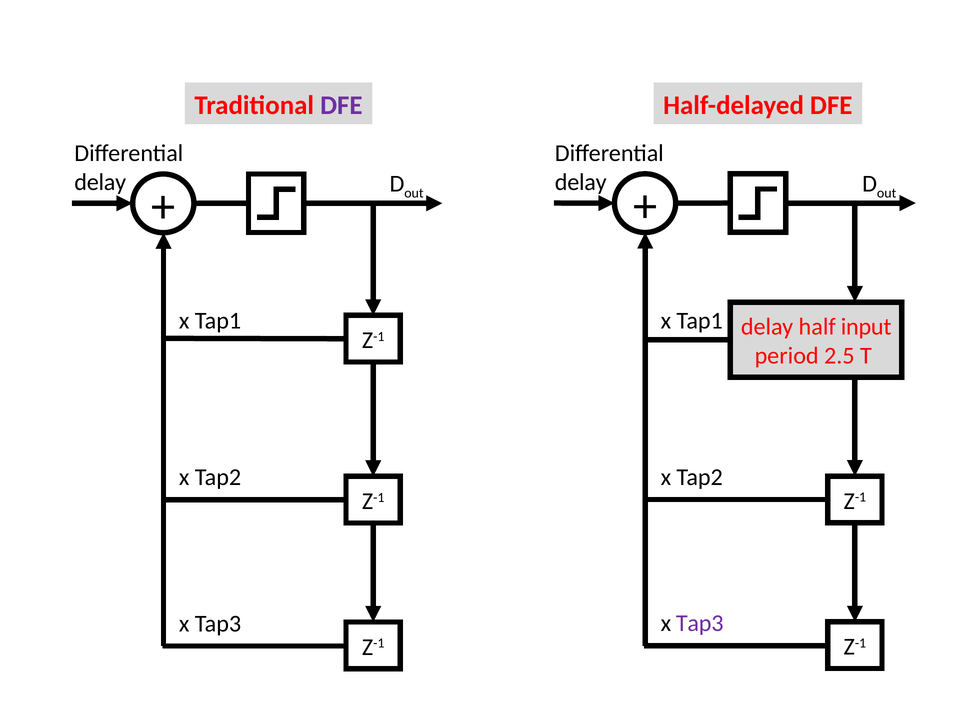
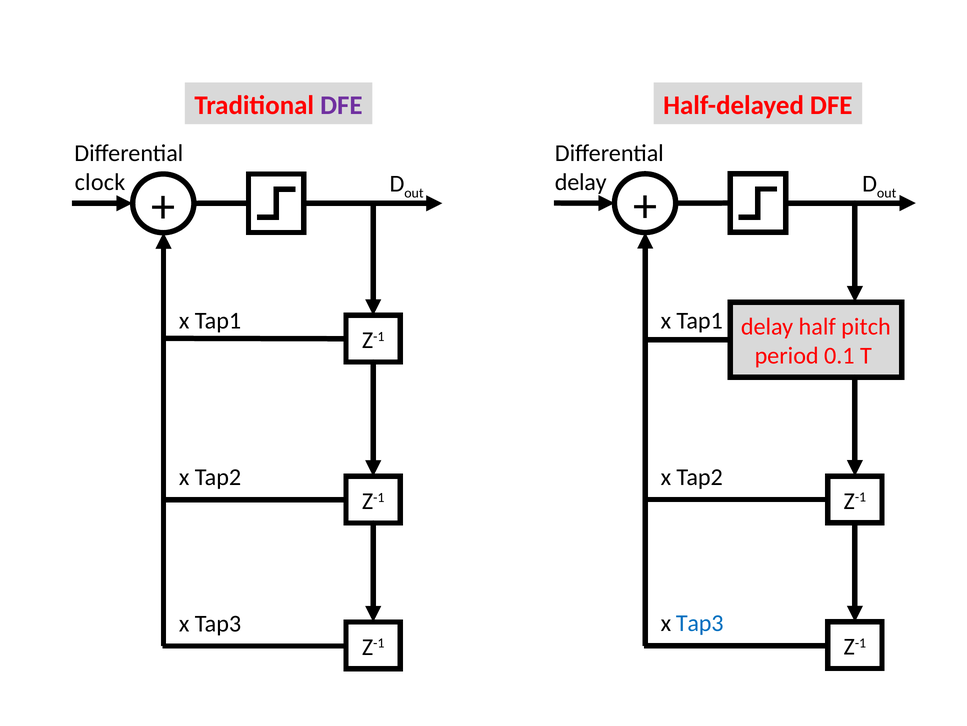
delay at (100, 182): delay -> clock
input: input -> pitch
2.5: 2.5 -> 0.1
Tap3 at (700, 623) colour: purple -> blue
